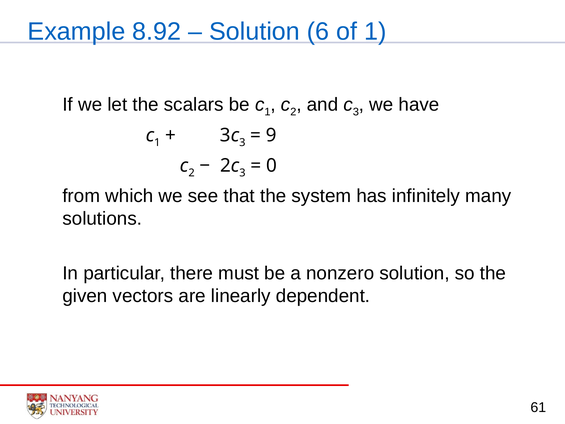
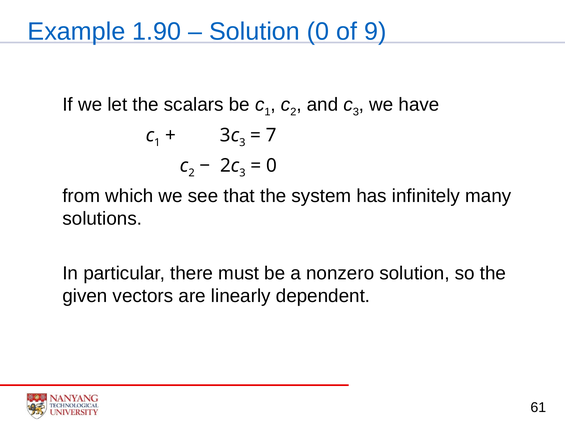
8.92: 8.92 -> 1.90
Solution 6: 6 -> 0
of 1: 1 -> 9
9: 9 -> 7
